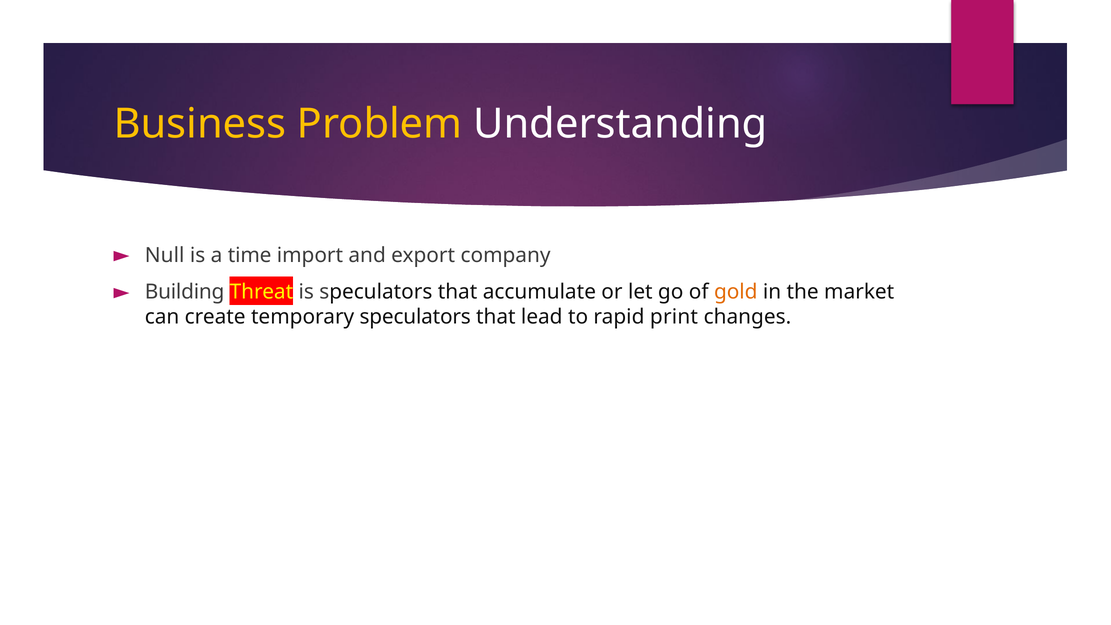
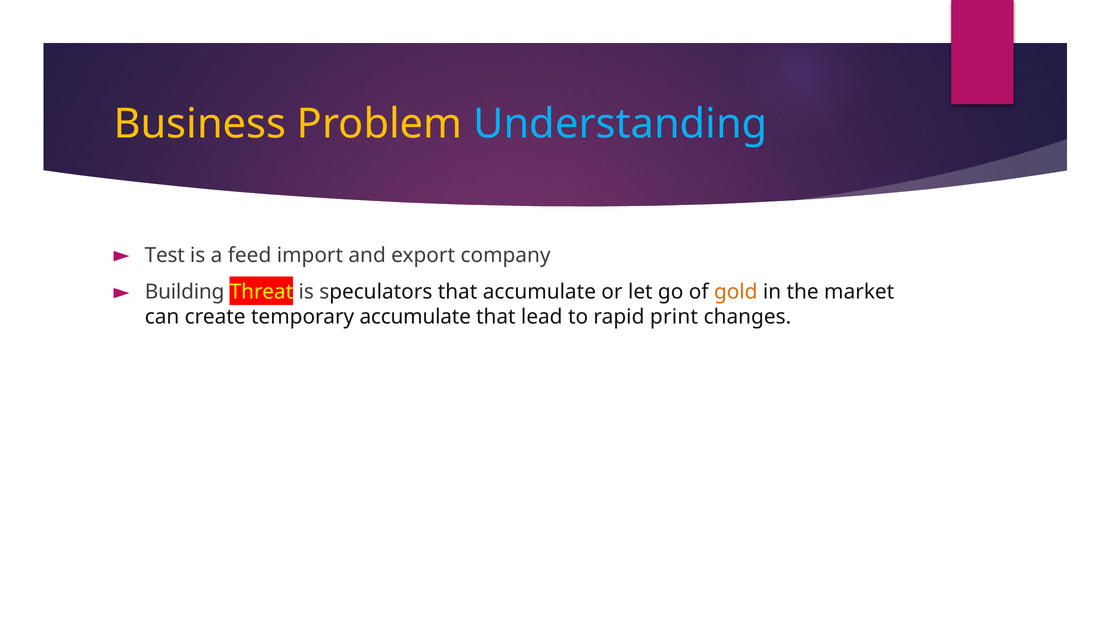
Understanding colour: white -> light blue
Null: Null -> Test
time: time -> feed
temporary speculators: speculators -> accumulate
